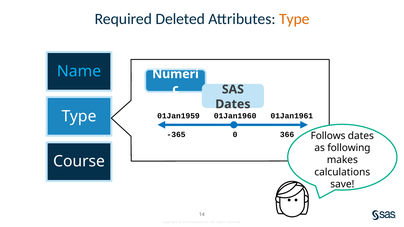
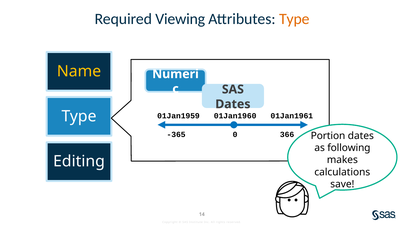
Deleted: Deleted -> Viewing
Name colour: light blue -> yellow
Follows: Follows -> Portion
Course: Course -> Editing
